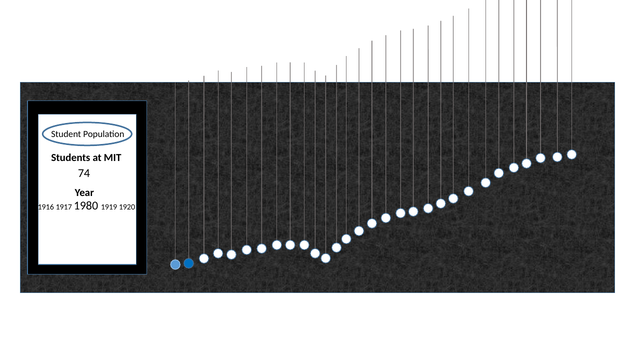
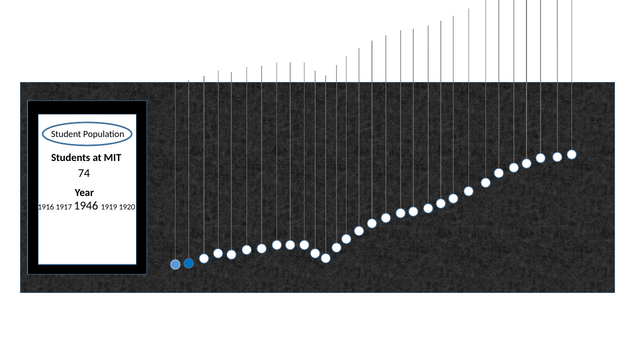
1980: 1980 -> 1946
